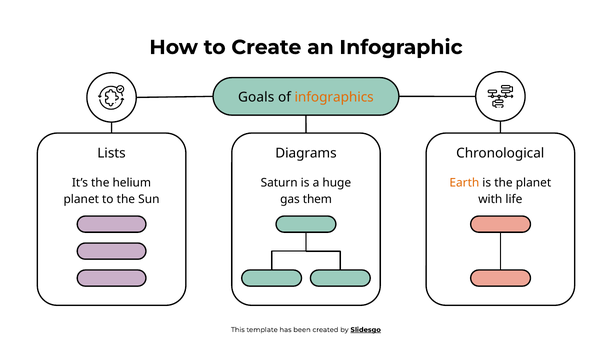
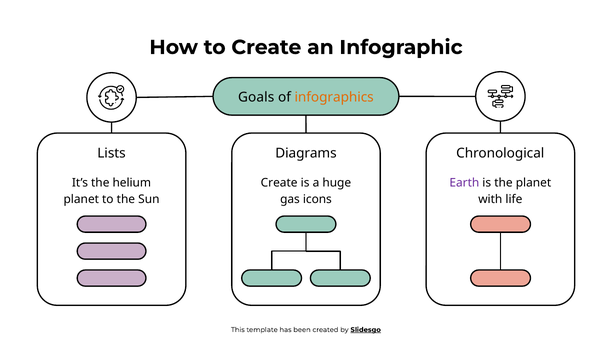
Saturn at (279, 183): Saturn -> Create
Earth colour: orange -> purple
them: them -> icons
